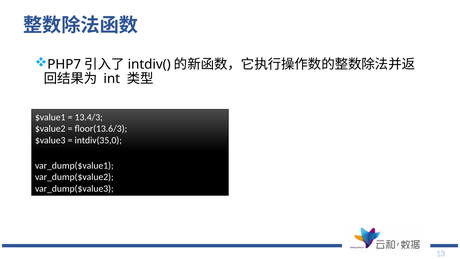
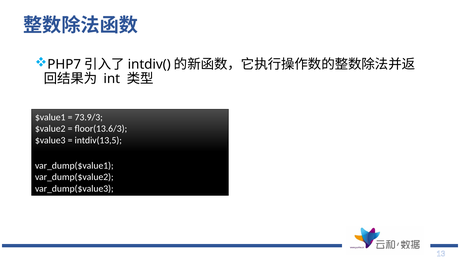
13.4/3: 13.4/3 -> 73.9/3
intdiv(35,0: intdiv(35,0 -> intdiv(13,5
